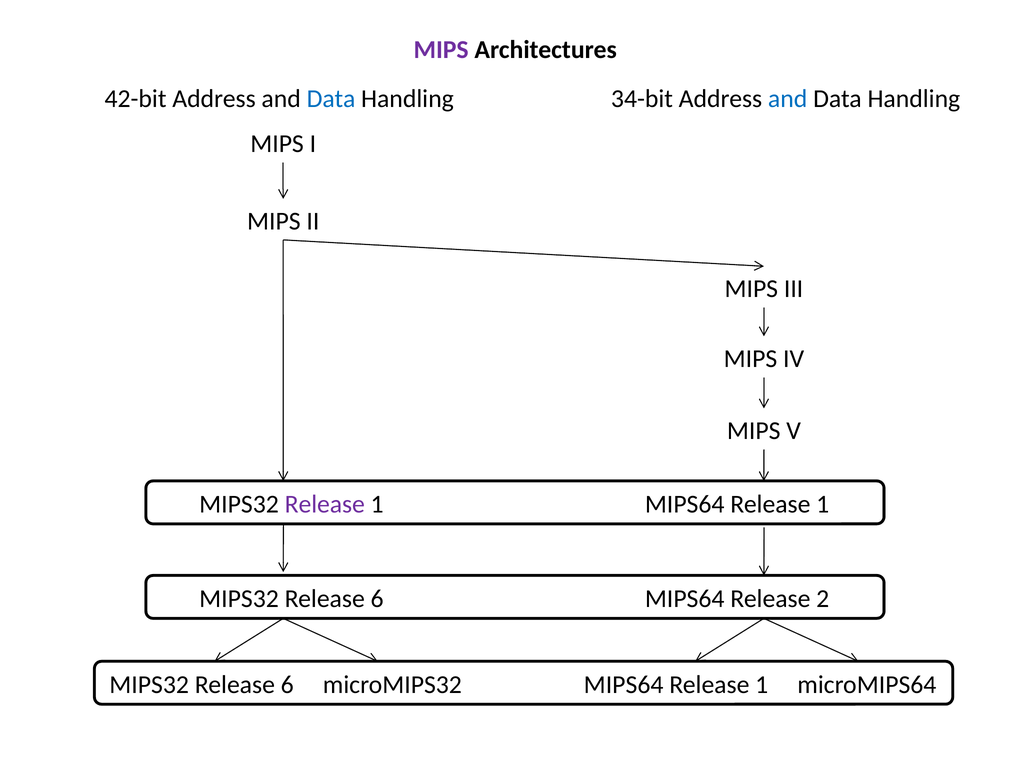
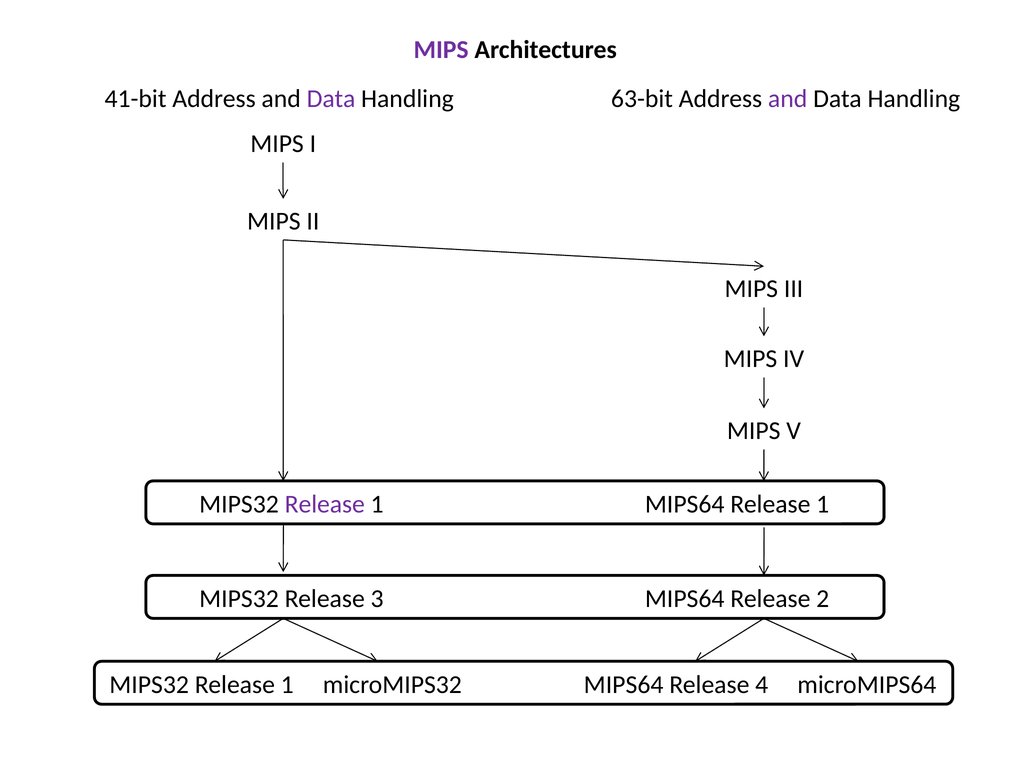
42-bit: 42-bit -> 41-bit
Data at (331, 99) colour: blue -> purple
34-bit: 34-bit -> 63-bit
and at (788, 99) colour: blue -> purple
6 at (377, 598): 6 -> 3
6 at (287, 684): 6 -> 1
microMIPS32 MIPS64 Release 1: 1 -> 4
